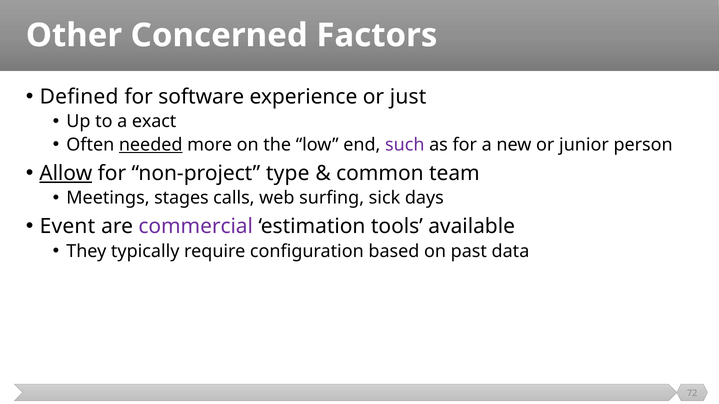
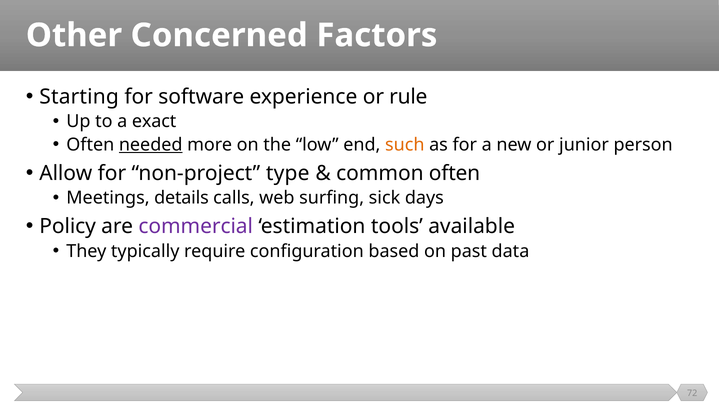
Defined: Defined -> Starting
just: just -> rule
such colour: purple -> orange
Allow underline: present -> none
common team: team -> often
stages: stages -> details
Event: Event -> Policy
